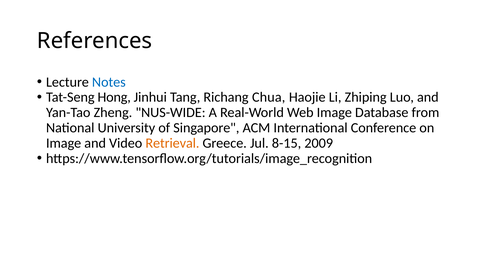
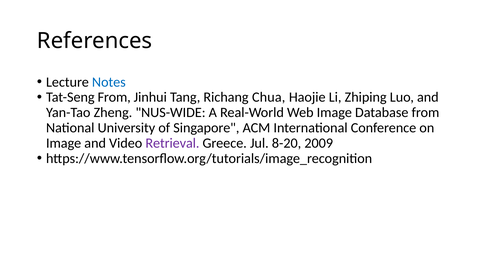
Tat-Seng Hong: Hong -> From
Retrieval colour: orange -> purple
8-15: 8-15 -> 8-20
